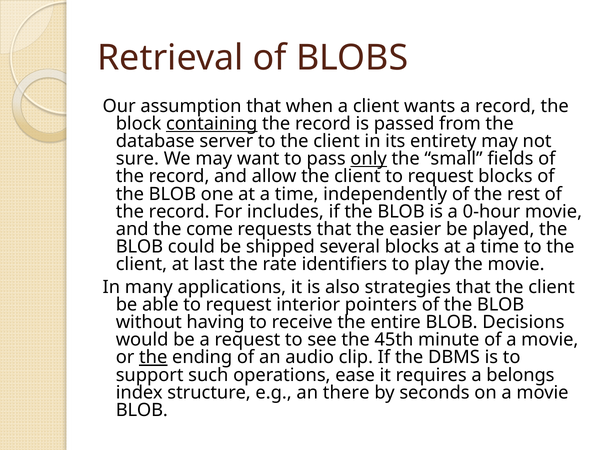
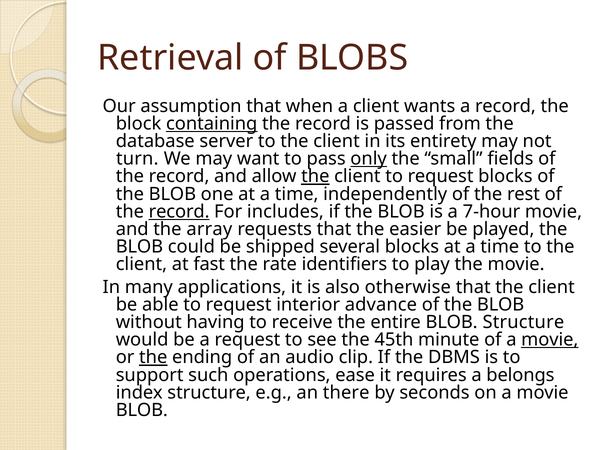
sure: sure -> turn
the at (315, 176) underline: none -> present
record at (179, 212) underline: none -> present
0-hour: 0-hour -> 7-hour
come: come -> array
last: last -> fast
strategies: strategies -> otherwise
pointers: pointers -> advance
BLOB Decisions: Decisions -> Structure
movie at (550, 340) underline: none -> present
